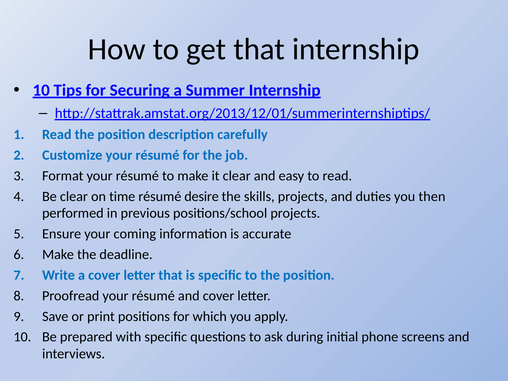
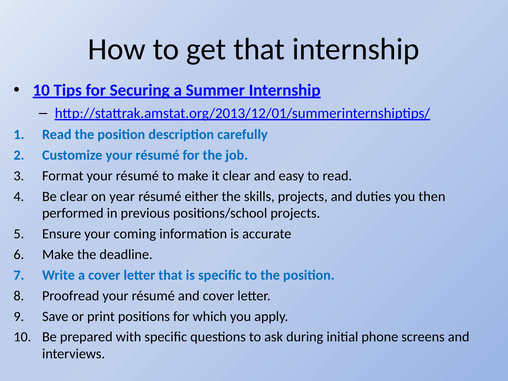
time: time -> year
desire: desire -> either
